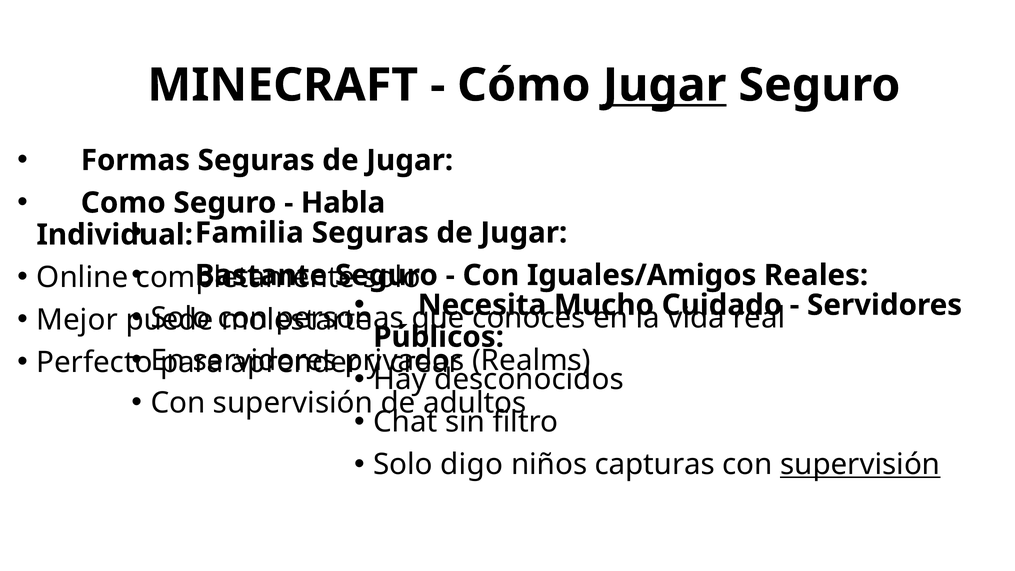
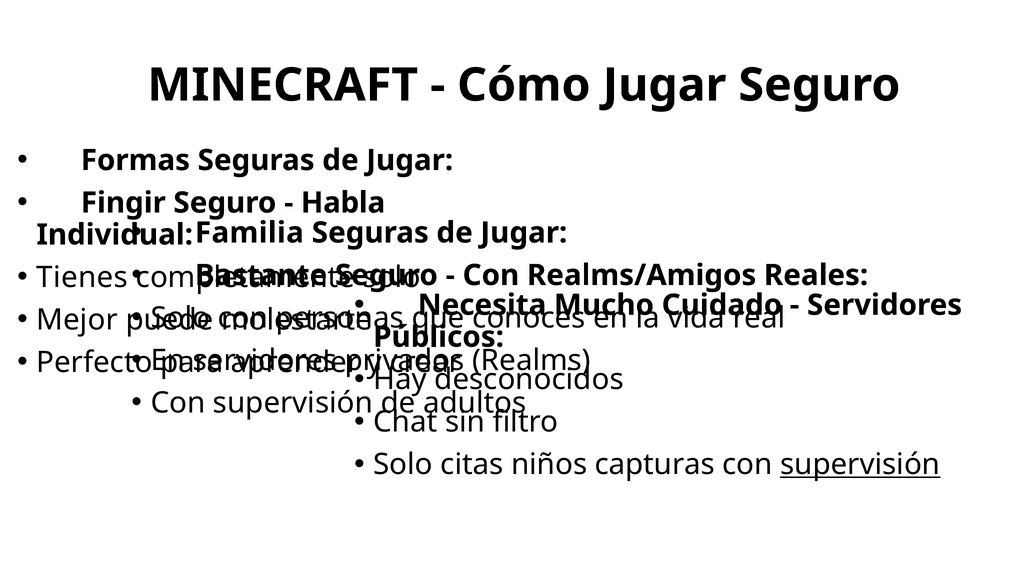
Jugar at (665, 85) underline: present -> none
Como: Como -> Fingir
Iguales/Amigos: Iguales/Amigos -> Realms/Amigos
Online: Online -> Tienes
digo: digo -> citas
